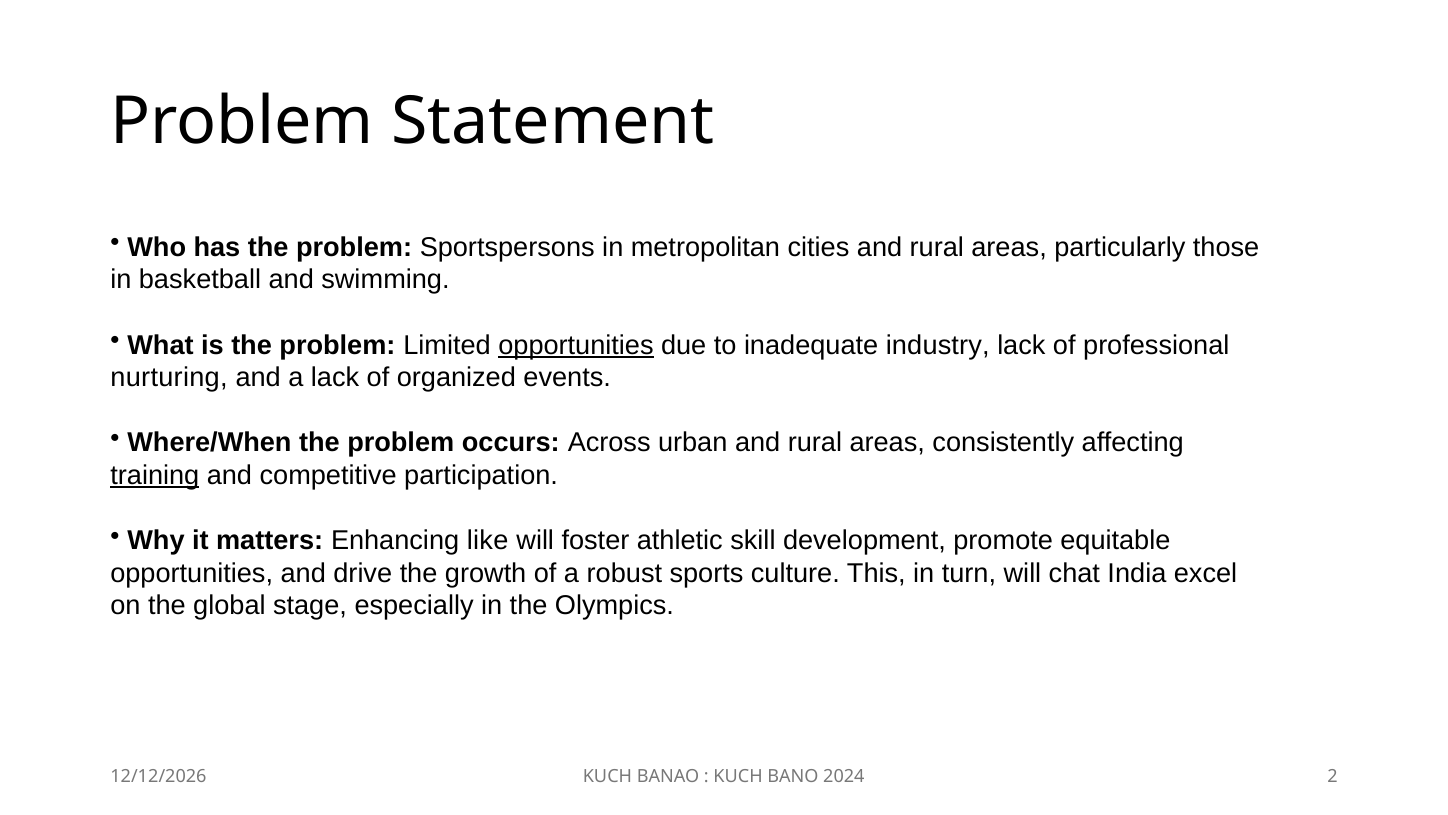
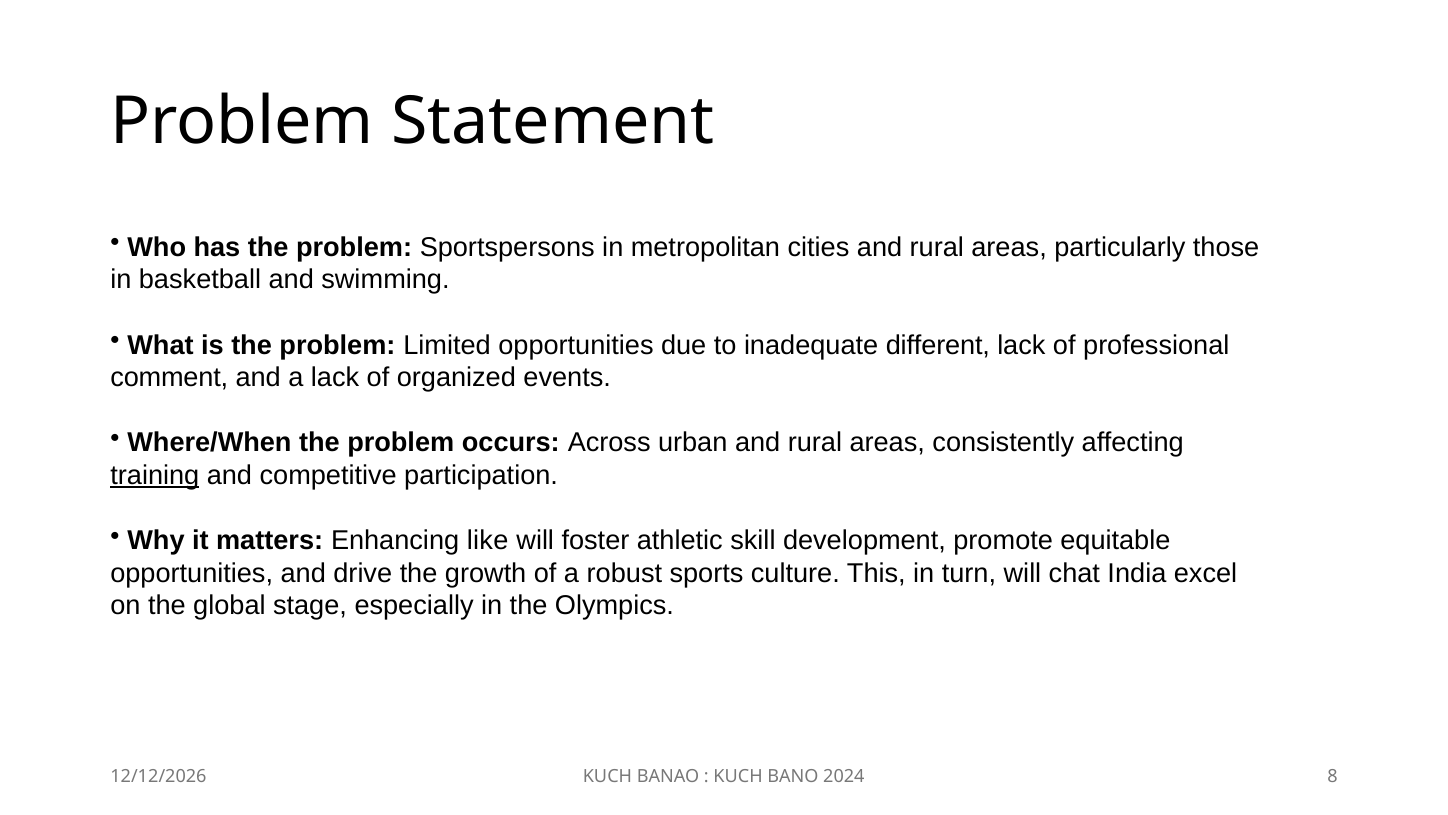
opportunities at (576, 345) underline: present -> none
industry: industry -> different
nurturing: nurturing -> comment
2: 2 -> 8
